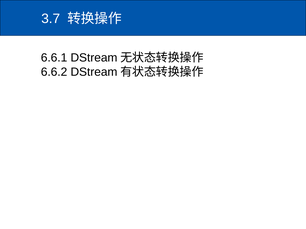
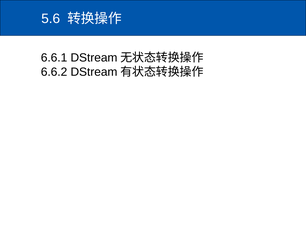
3.7: 3.7 -> 5.6
